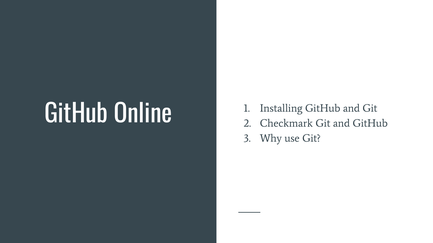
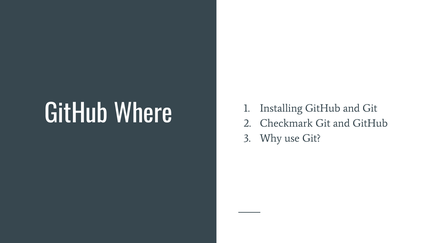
Online: Online -> Where
